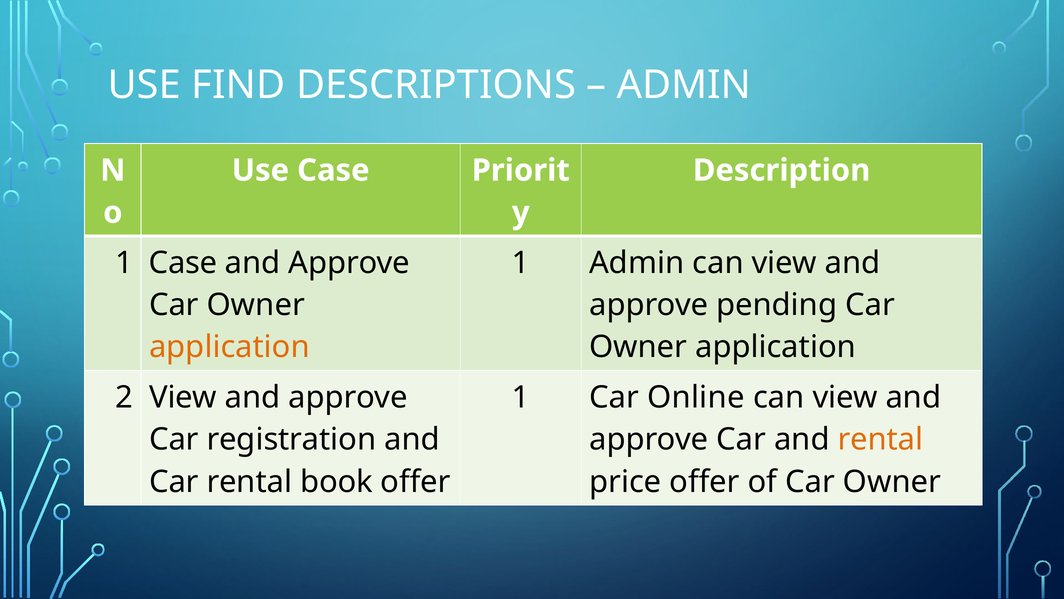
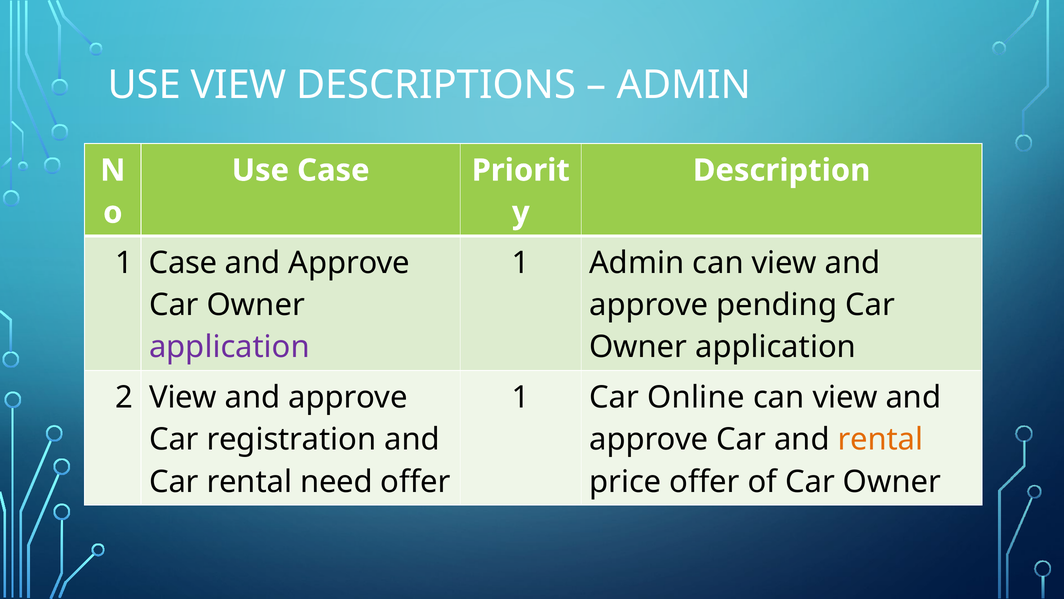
USE FIND: FIND -> VIEW
application at (229, 347) colour: orange -> purple
book: book -> need
